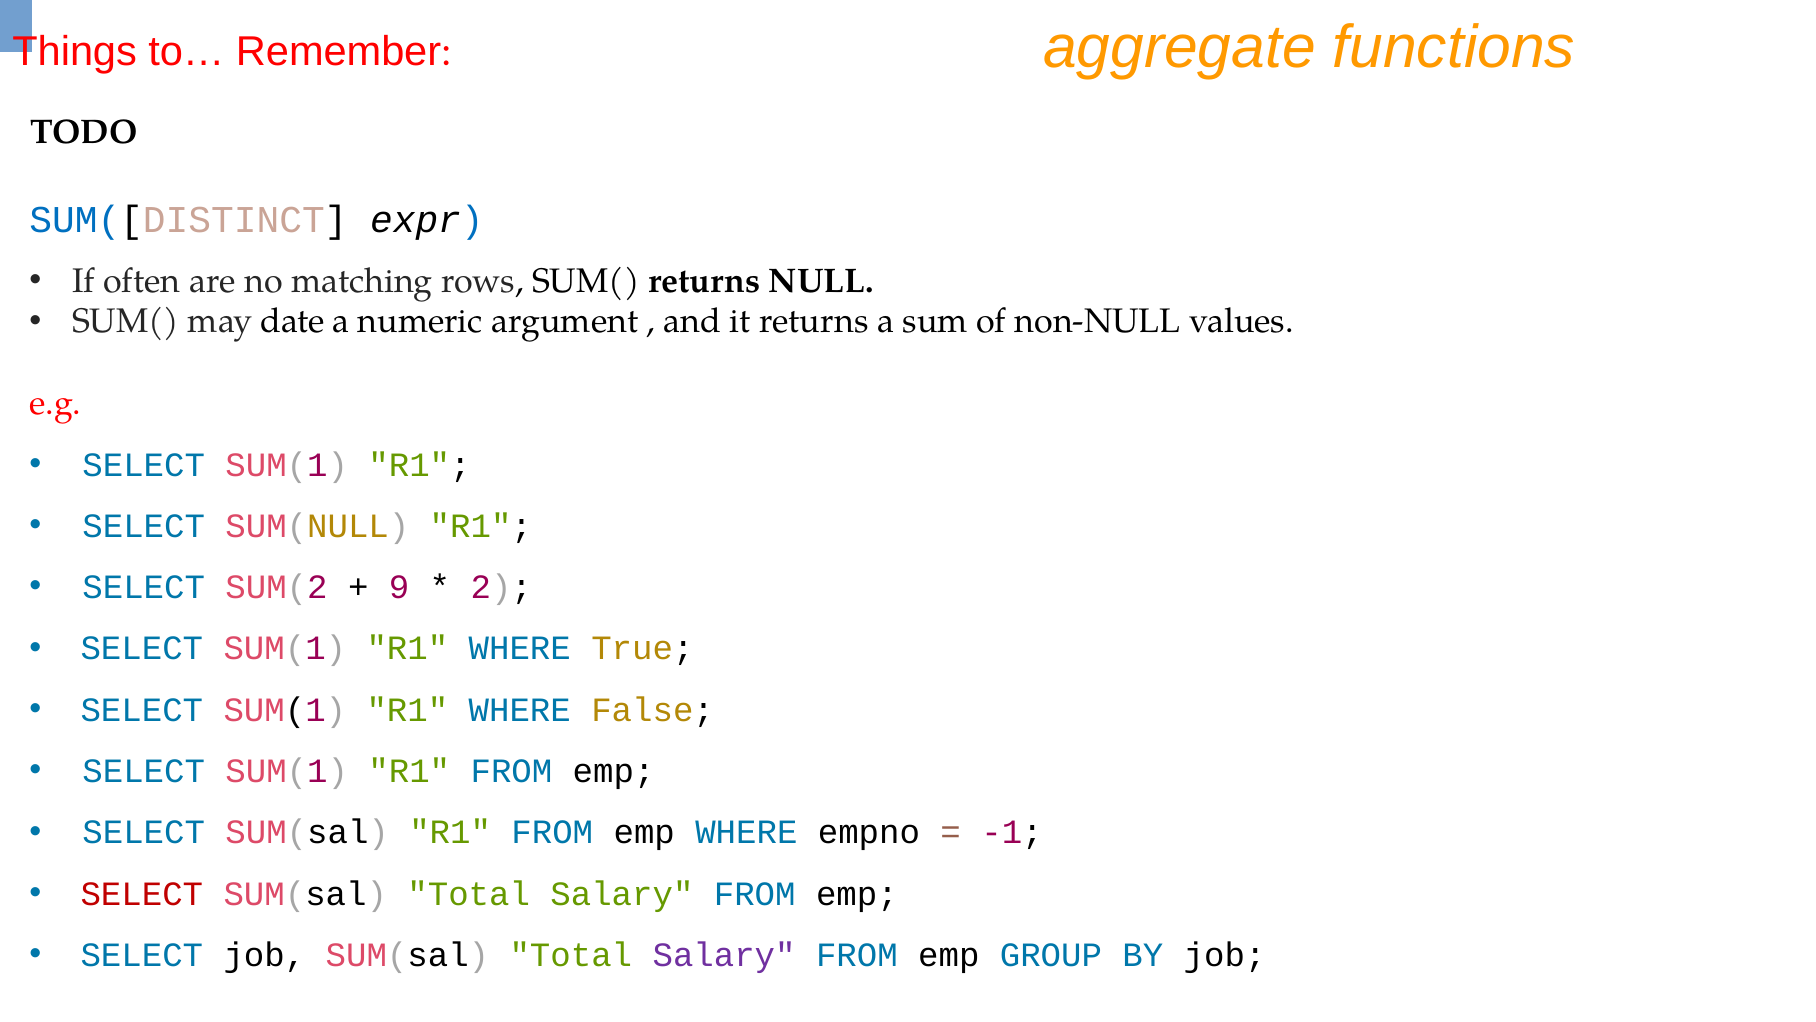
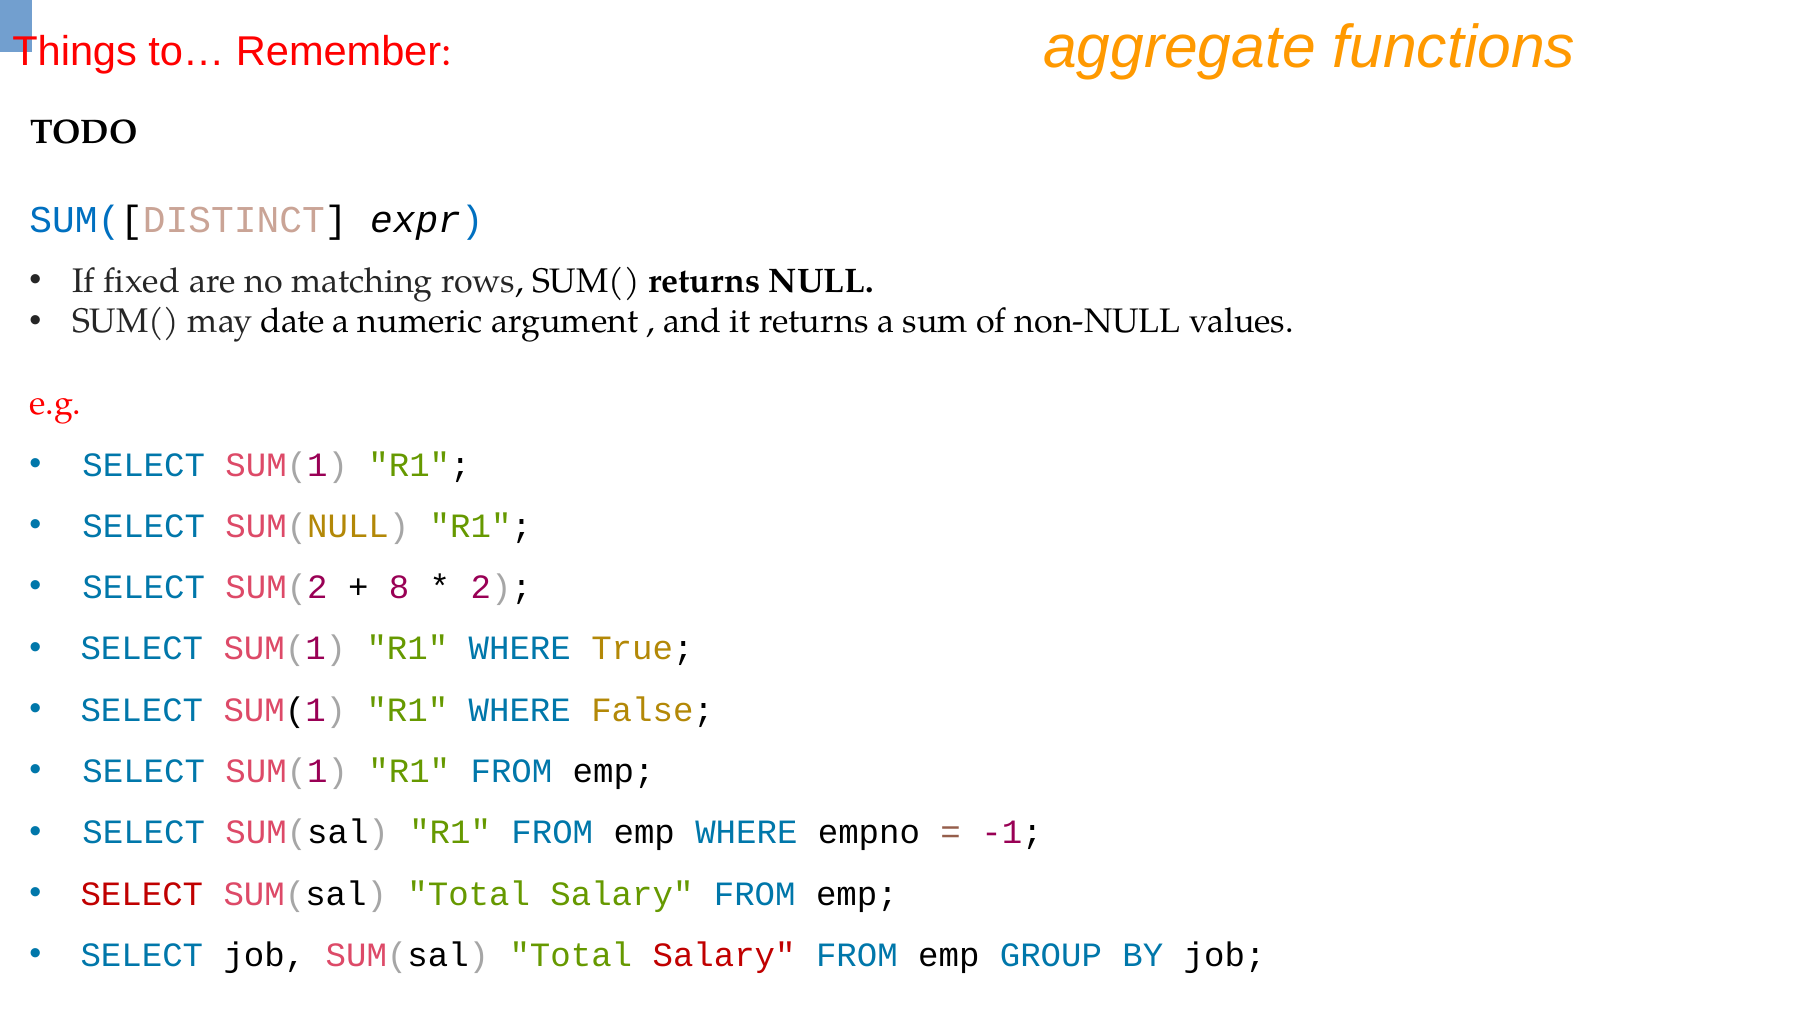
often: often -> fixed
9: 9 -> 8
Salary at (724, 955) colour: purple -> red
